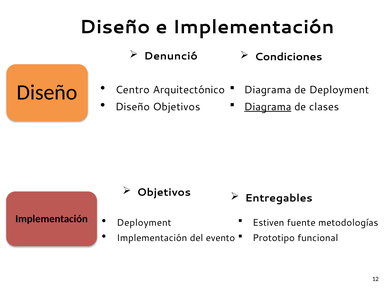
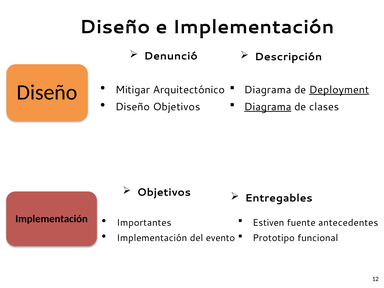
Condiciones: Condiciones -> Descripción
Centro: Centro -> Mitigar
Deployment at (339, 90) underline: none -> present
Deployment at (144, 223): Deployment -> Importantes
metodologías: metodologías -> antecedentes
